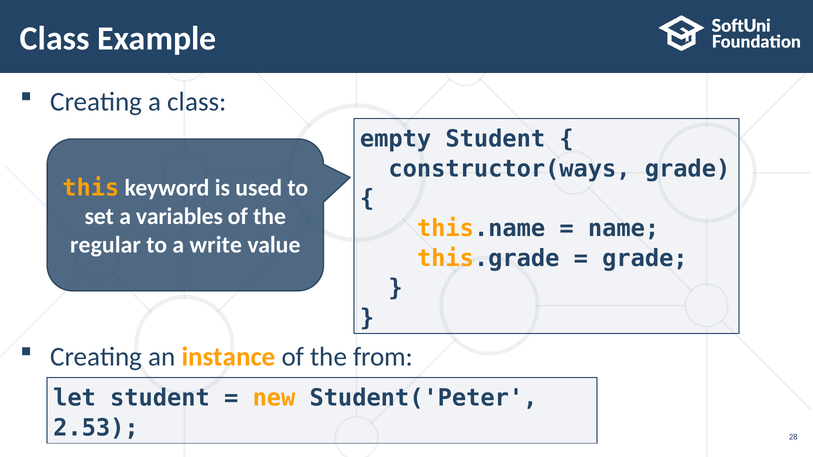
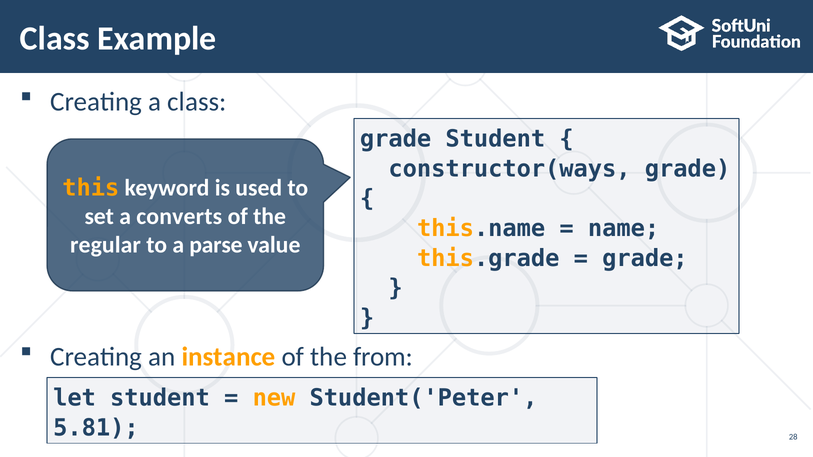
empty at (396, 139): empty -> grade
variables: variables -> converts
write: write -> parse
2.53: 2.53 -> 5.81
